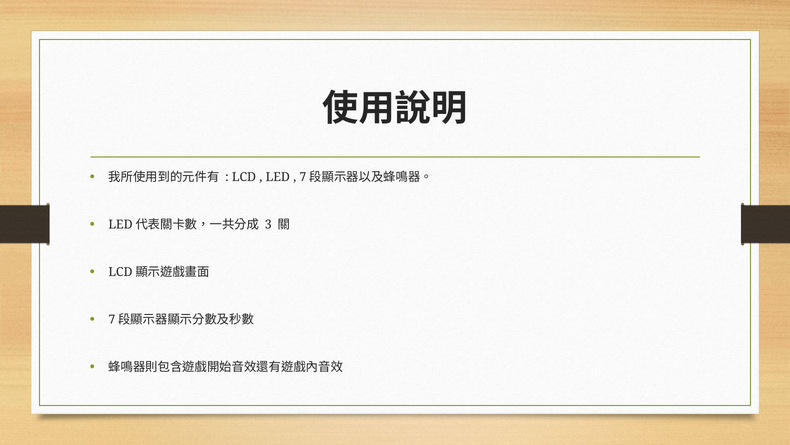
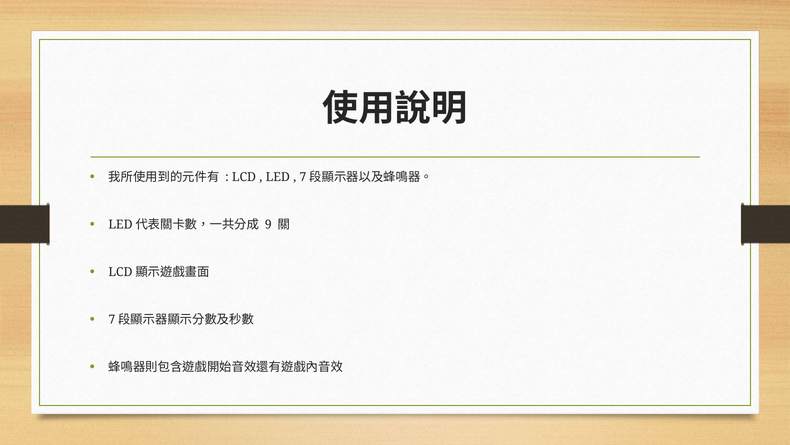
3: 3 -> 9
